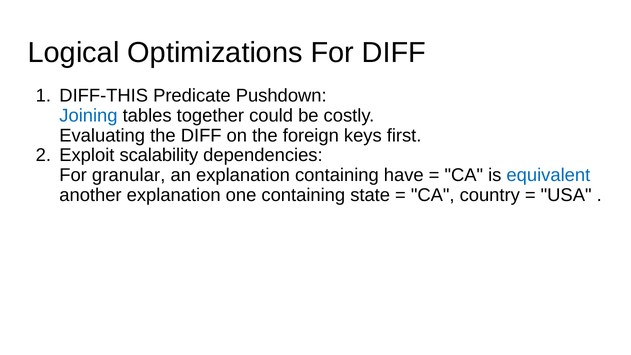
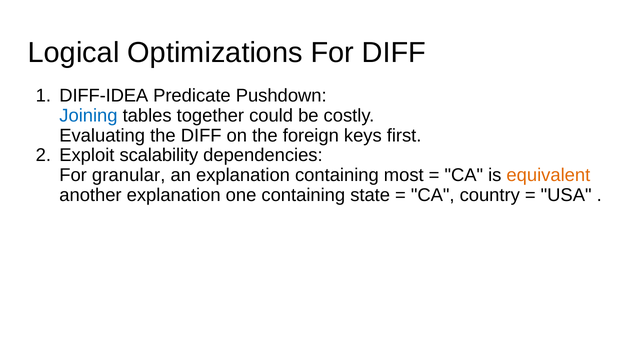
DIFF-THIS: DIFF-THIS -> DIFF-IDEA
have: have -> most
equivalent colour: blue -> orange
